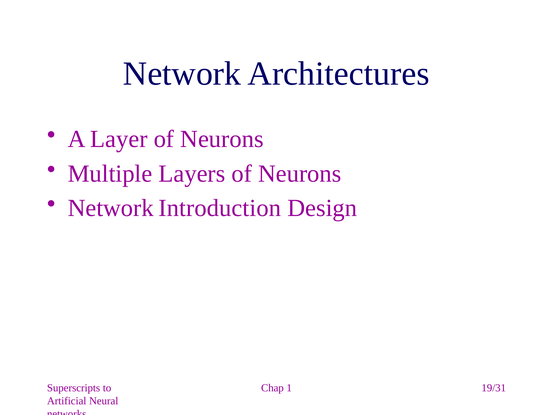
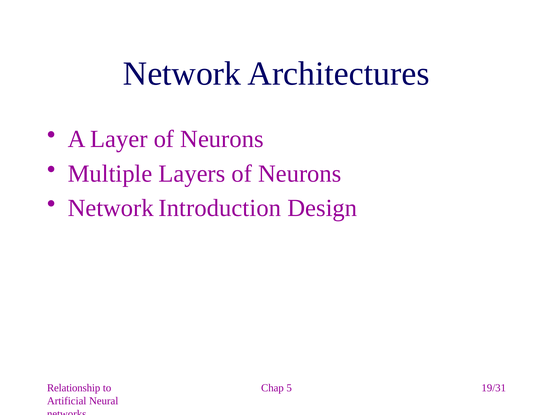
Superscripts: Superscripts -> Relationship
1: 1 -> 5
